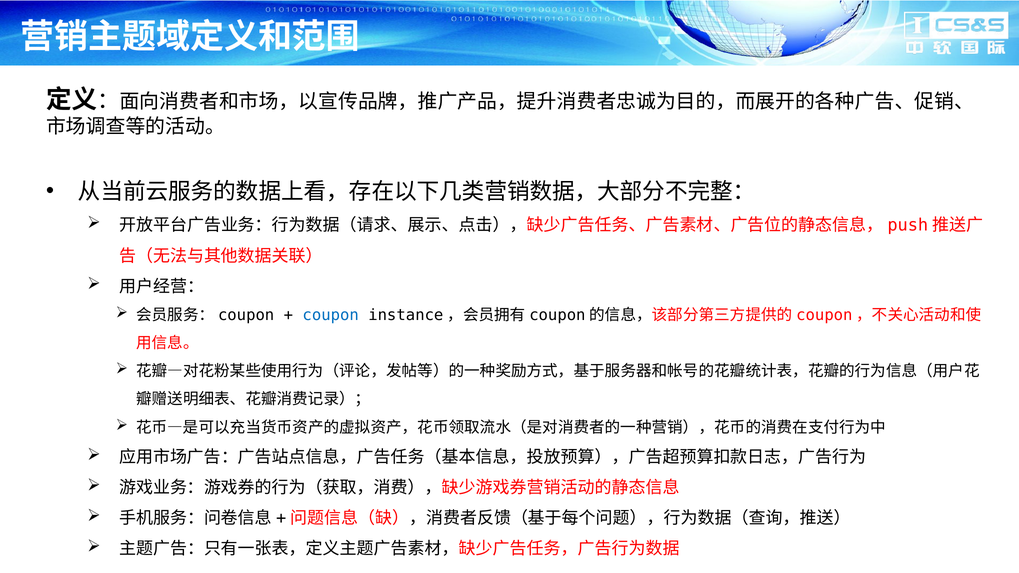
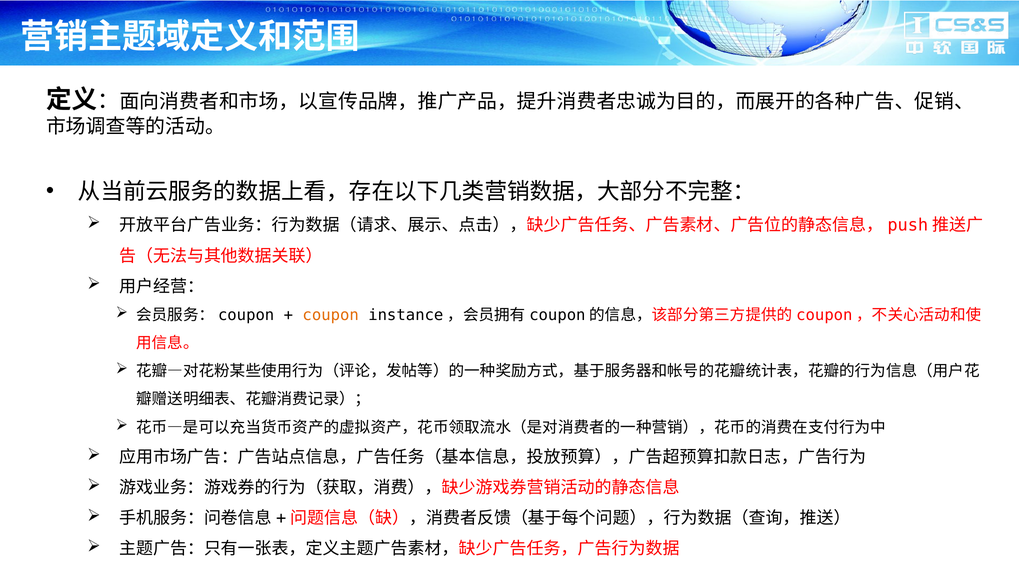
coupon colour: blue -> orange
